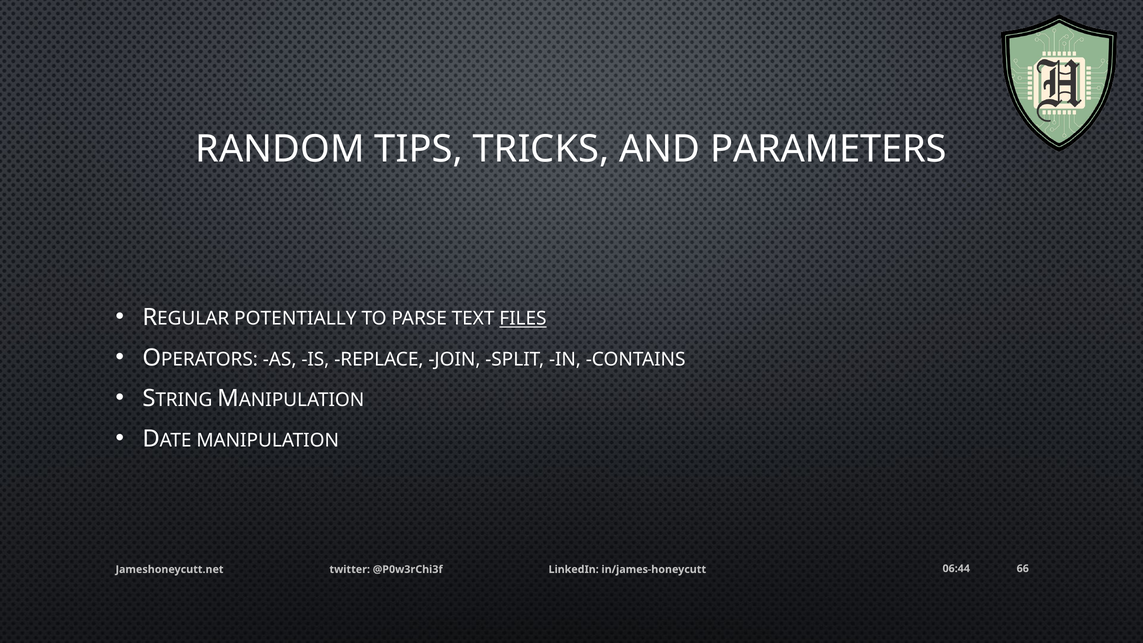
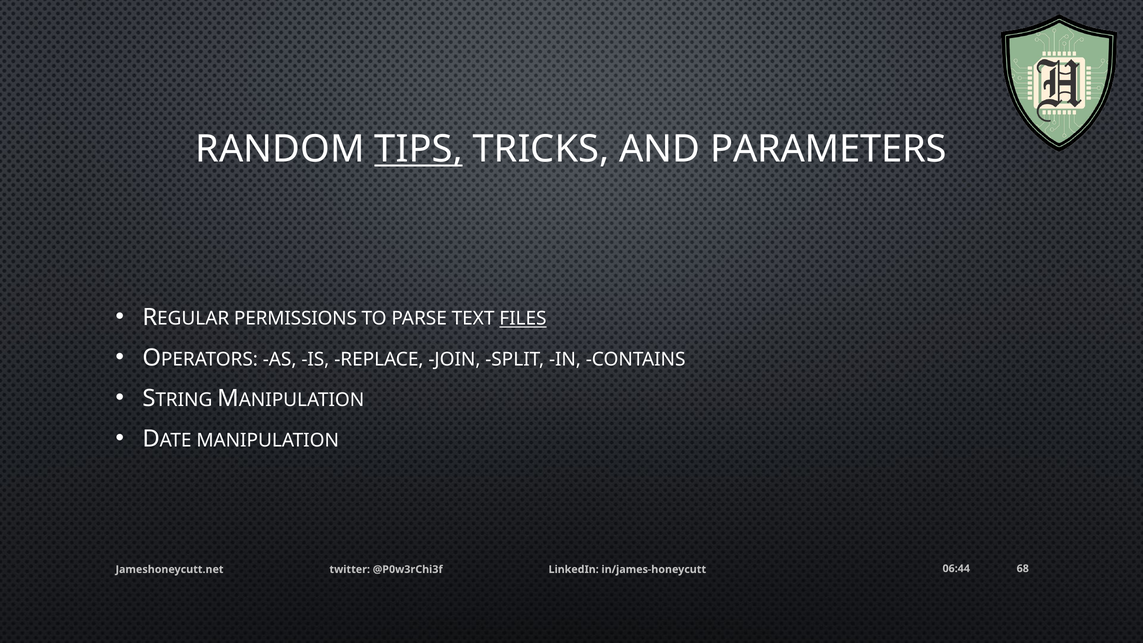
TIPS underline: none -> present
POTENTIALLY: POTENTIALLY -> PERMISSIONS
66: 66 -> 68
